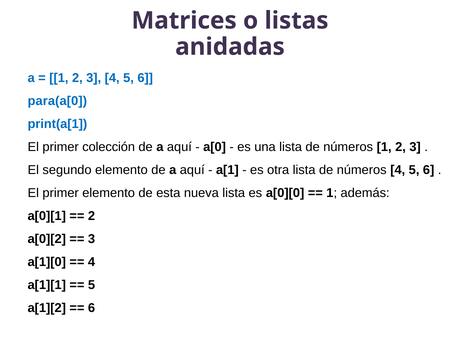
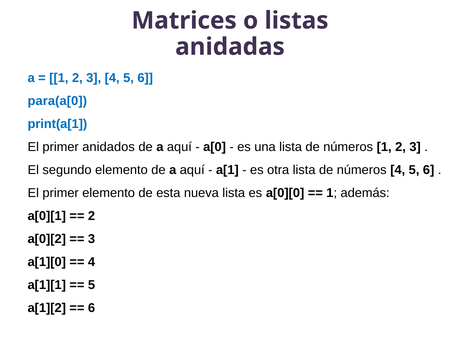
colección: colección -> anidados
